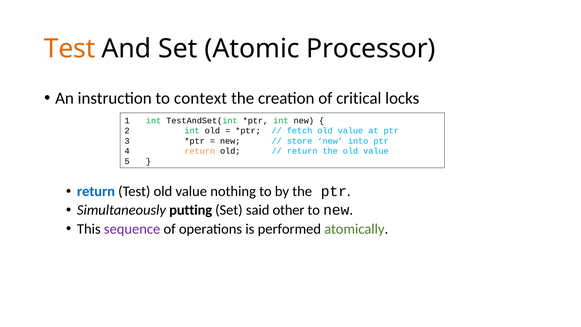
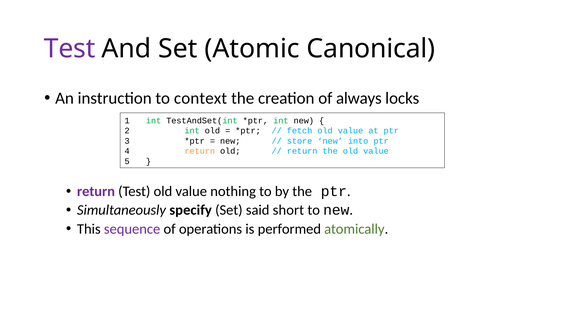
Test at (70, 49) colour: orange -> purple
Processor: Processor -> Canonical
critical: critical -> always
return at (96, 191) colour: blue -> purple
putting: putting -> specify
other: other -> short
